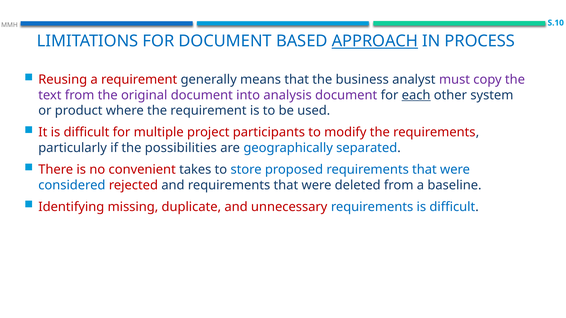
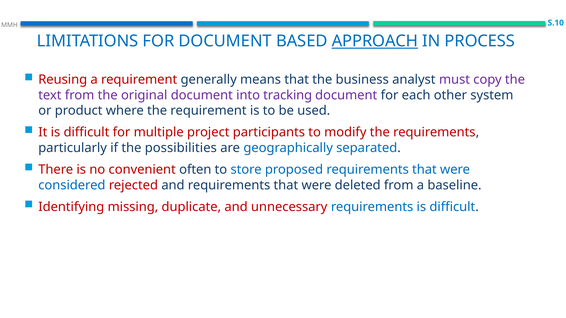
analysis: analysis -> tracking
each underline: present -> none
takes: takes -> often
